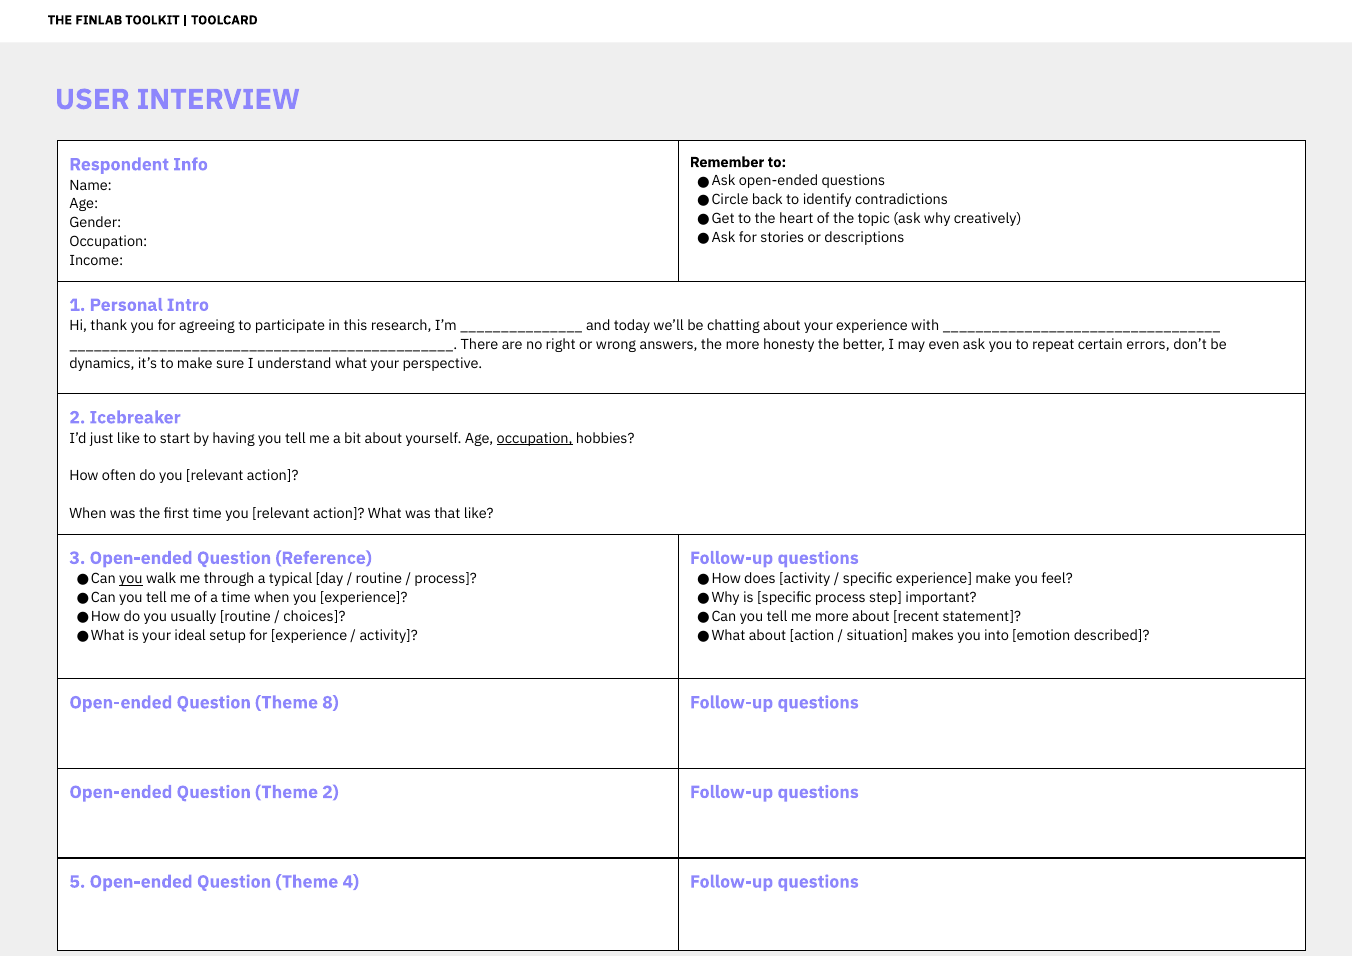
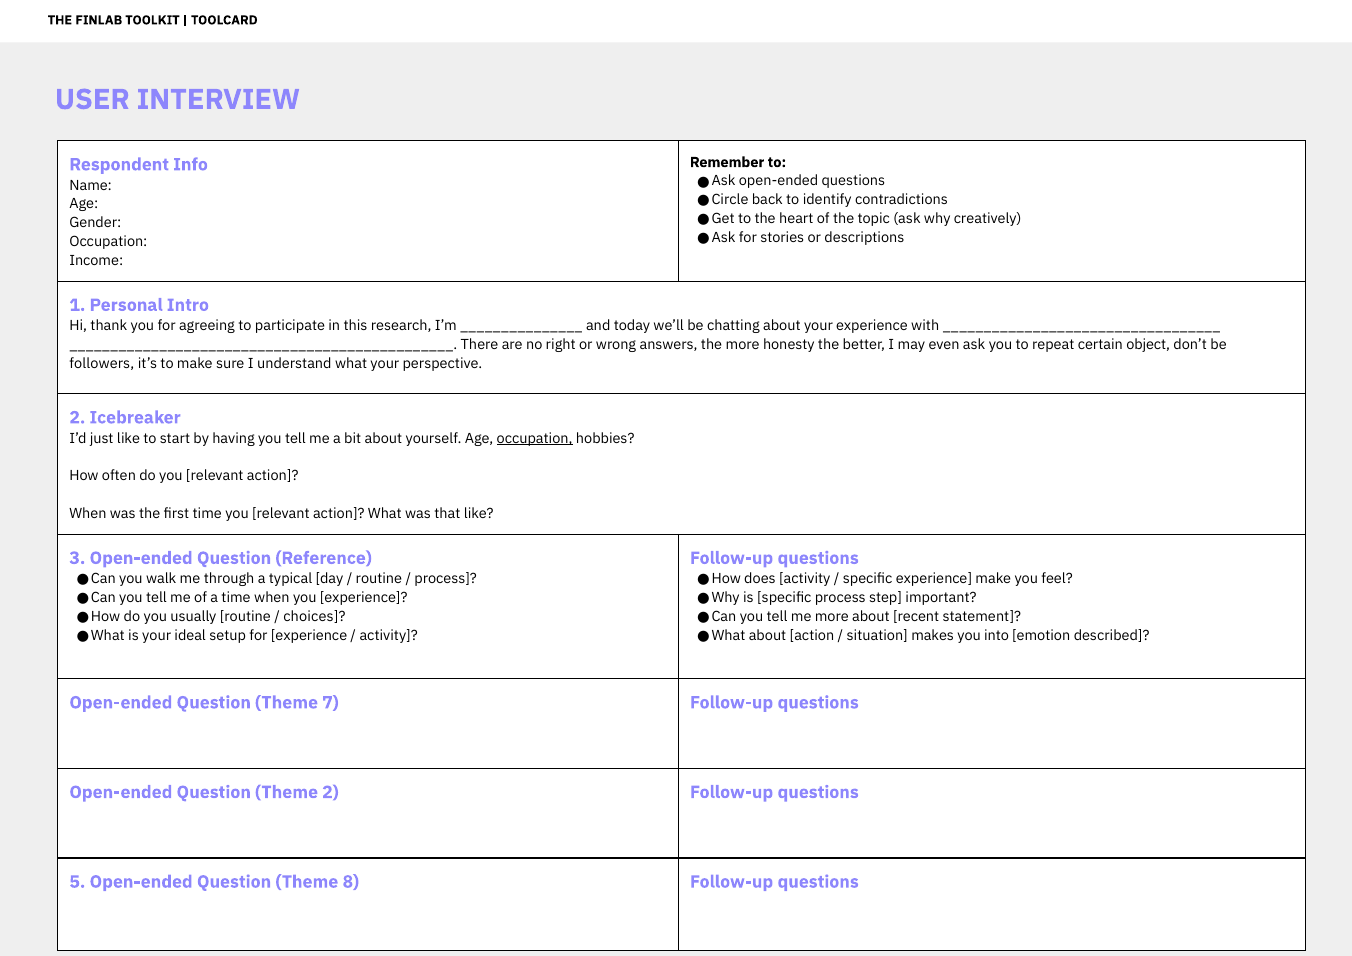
errors: errors -> object
dynamics: dynamics -> followers
you at (131, 579) underline: present -> none
8: 8 -> 7
4: 4 -> 8
